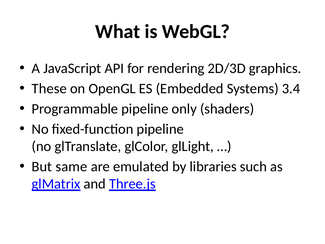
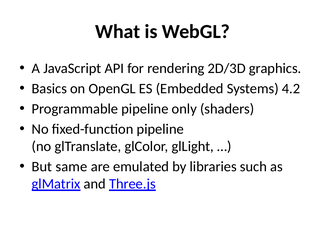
These: These -> Basics
3.4: 3.4 -> 4.2
